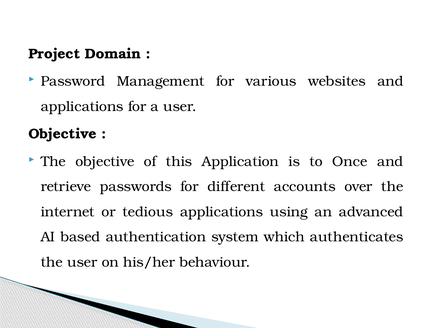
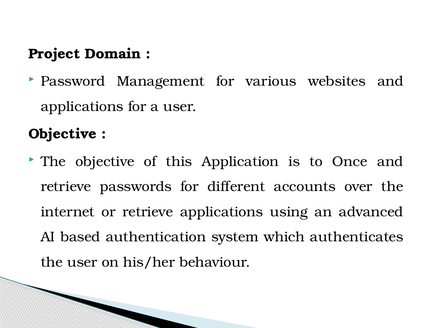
or tedious: tedious -> retrieve
